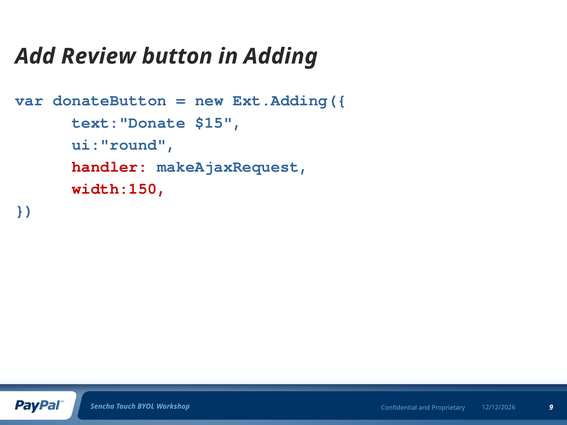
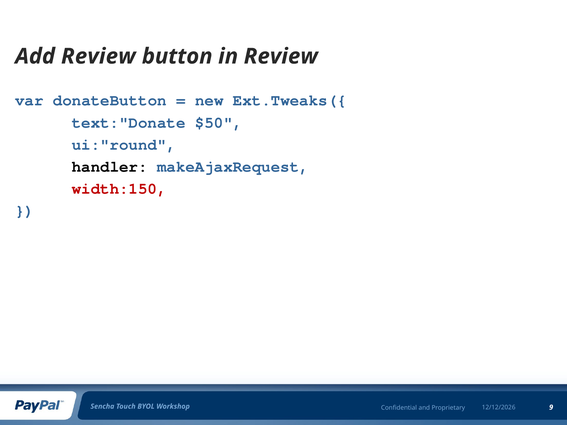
in Adding: Adding -> Review
Ext.Adding({: Ext.Adding({ -> Ext.Tweaks({
$15: $15 -> $50
handler colour: red -> black
